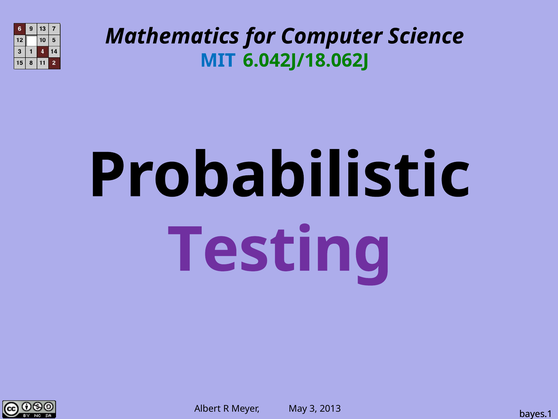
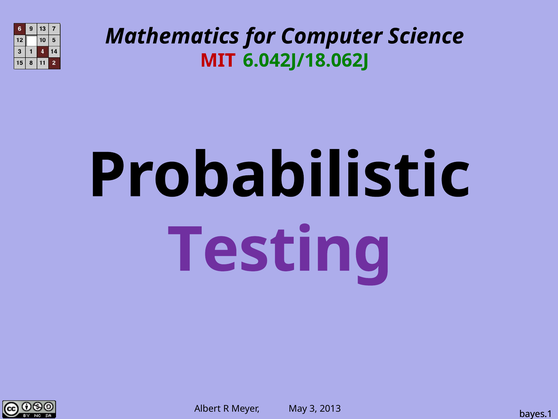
MIT colour: blue -> red
